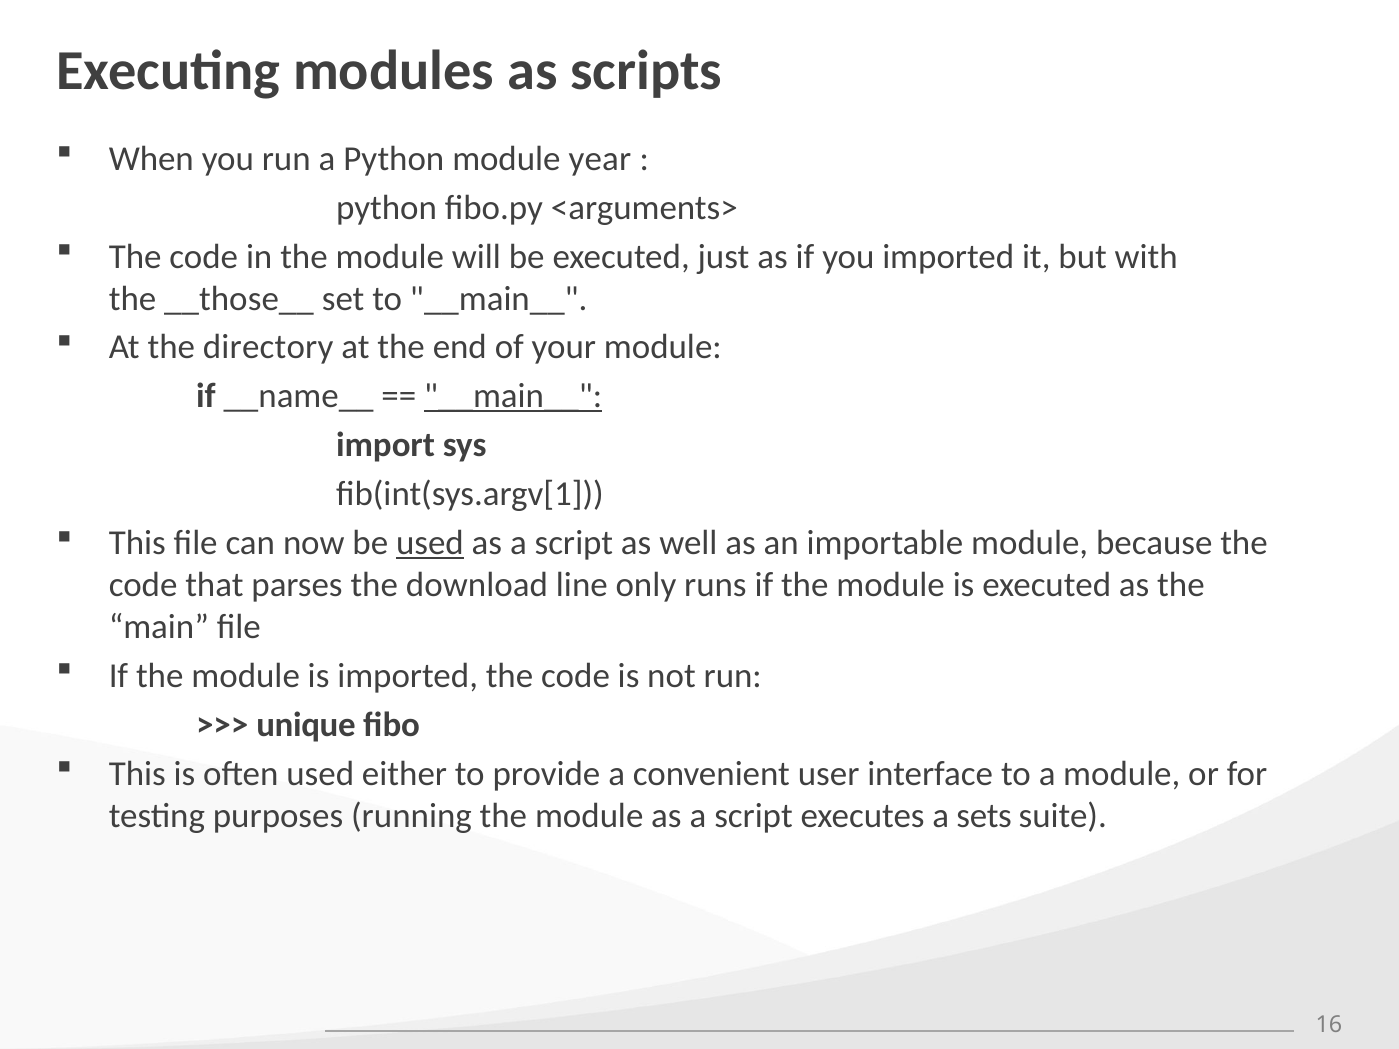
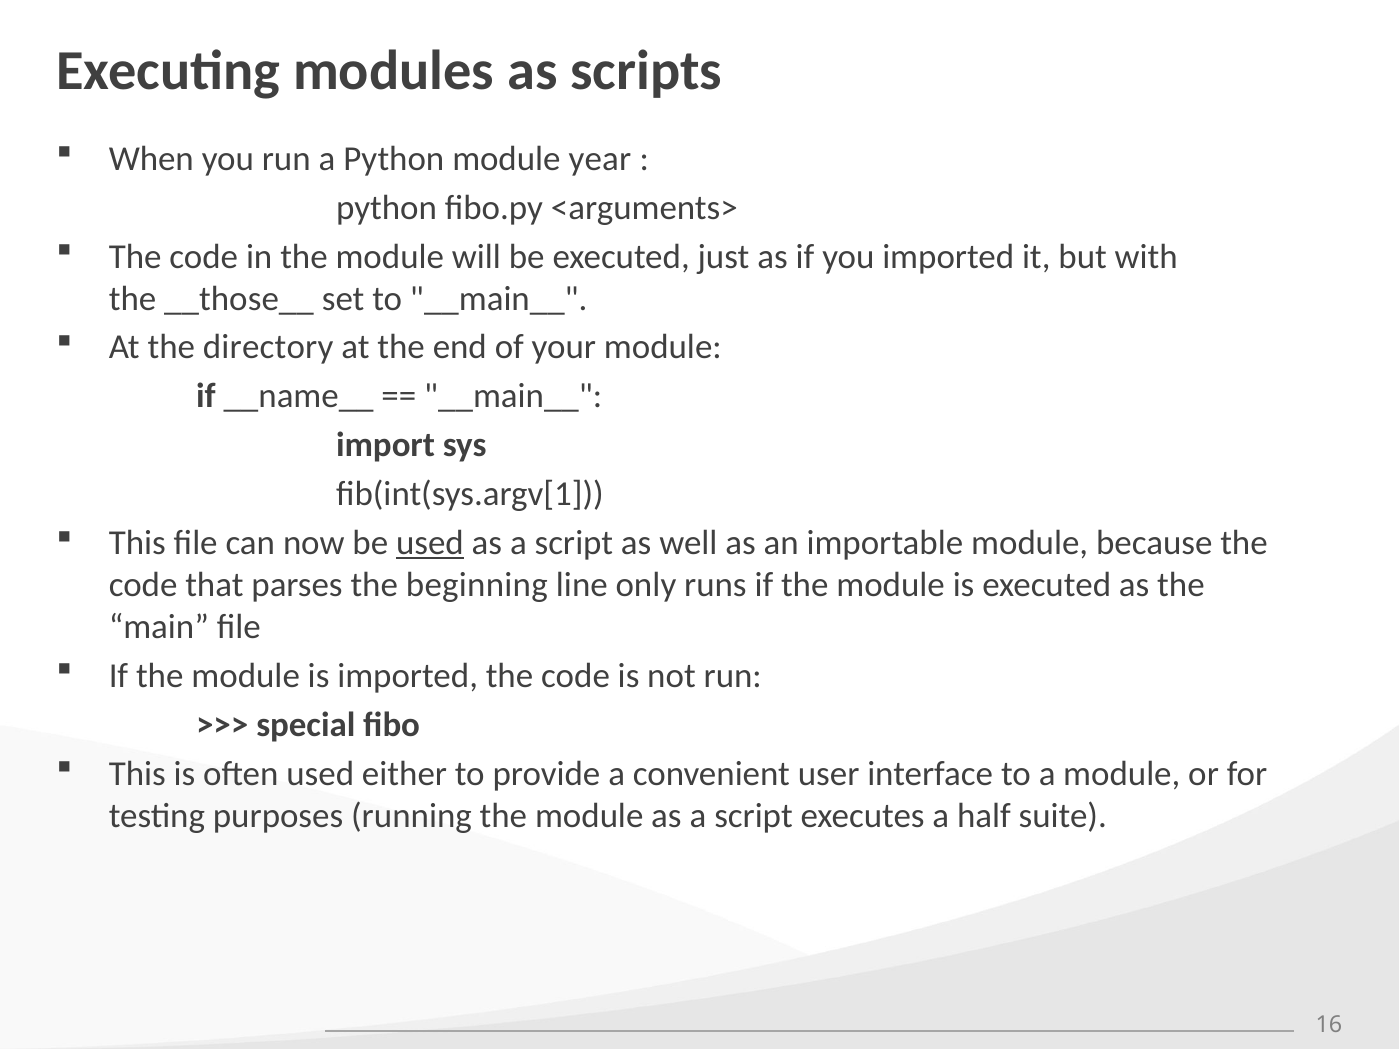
__main__ at (513, 396) underline: present -> none
download: download -> beginning
unique: unique -> special
sets: sets -> half
